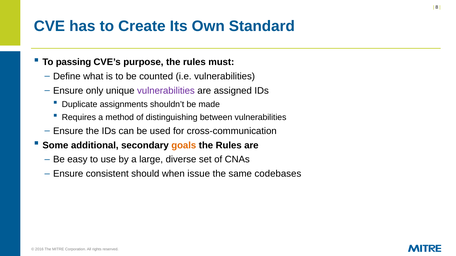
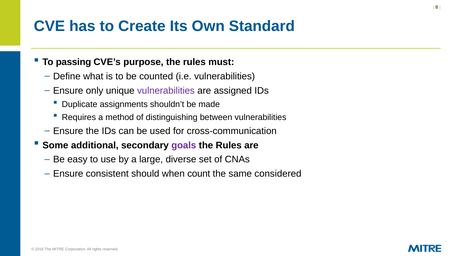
goals colour: orange -> purple
issue: issue -> count
codebases: codebases -> considered
